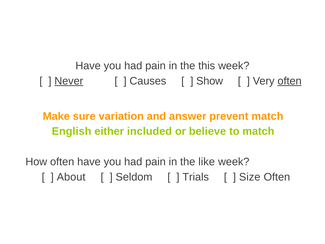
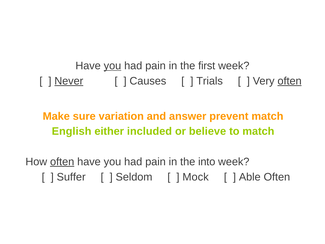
you at (112, 66) underline: none -> present
this: this -> first
Show: Show -> Trials
often at (62, 162) underline: none -> present
like: like -> into
About: About -> Suffer
Trials: Trials -> Mock
Size: Size -> Able
